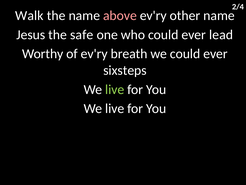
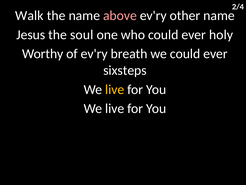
safe: safe -> soul
lead: lead -> holy
live at (115, 89) colour: light green -> yellow
